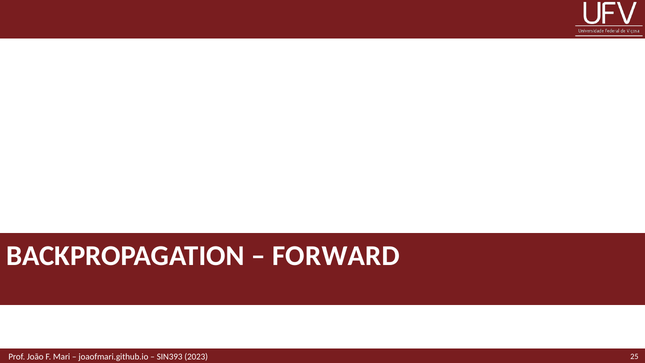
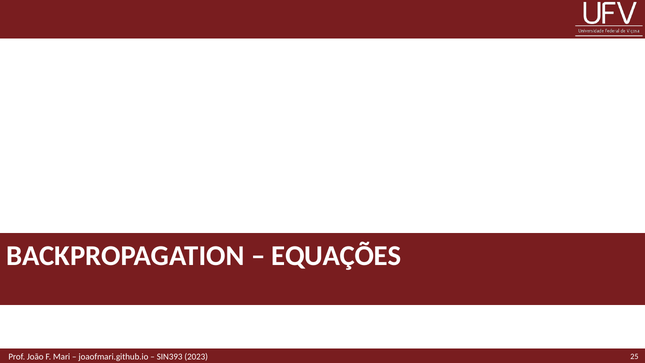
FORWARD: FORWARD -> EQUAÇÕES
